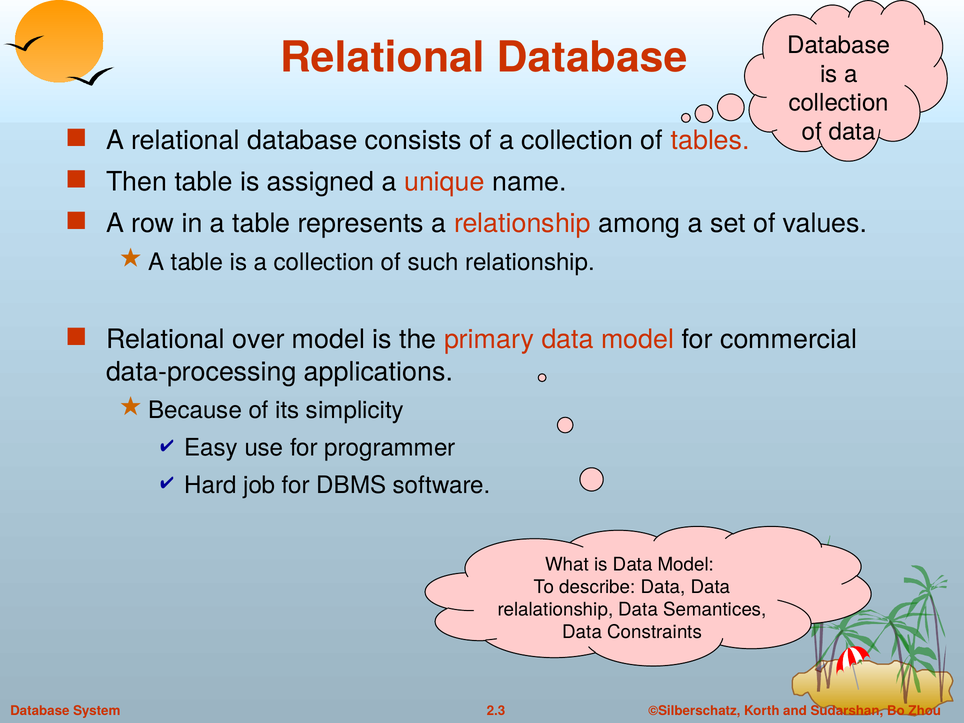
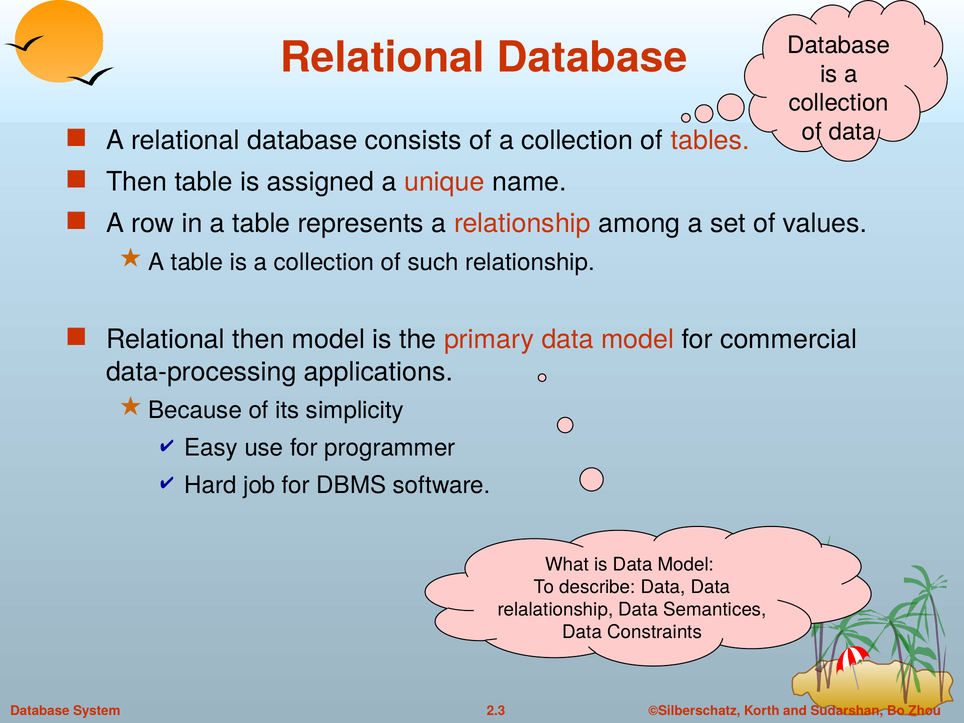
Relational over: over -> then
